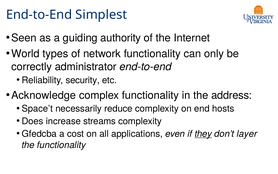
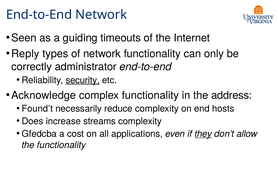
End-to-End Simplest: Simplest -> Network
authority: authority -> timeouts
World: World -> Reply
security underline: none -> present
Space’t: Space’t -> Found’t
layer: layer -> allow
